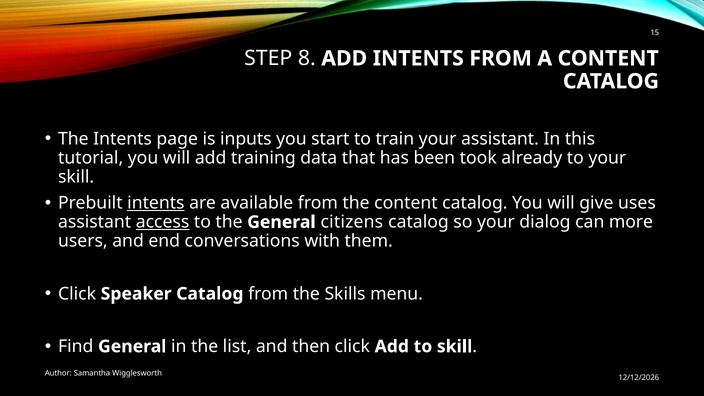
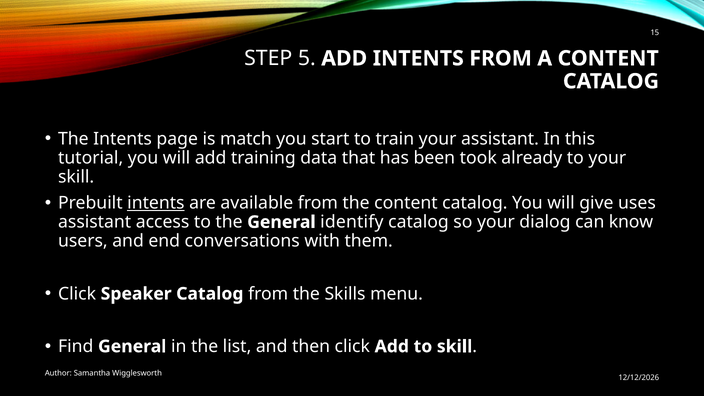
8: 8 -> 5
inputs: inputs -> match
access underline: present -> none
citizens: citizens -> identify
more: more -> know
